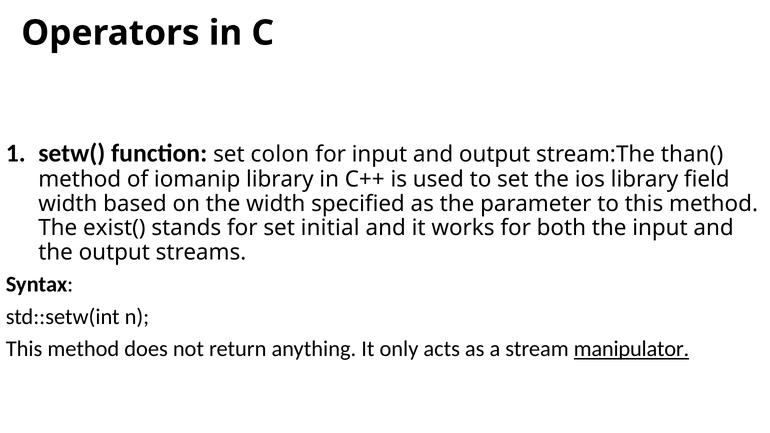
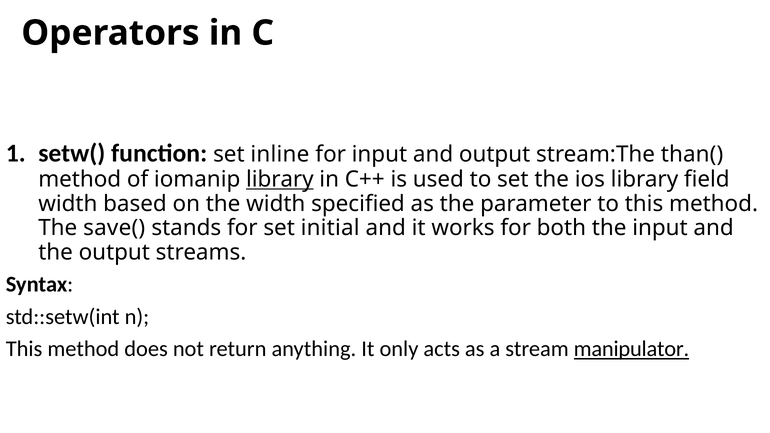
colon: colon -> inline
library at (280, 179) underline: none -> present
exist(: exist( -> save(
